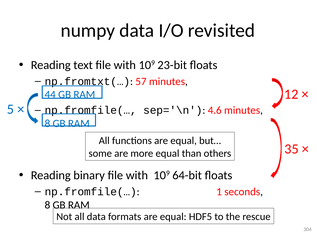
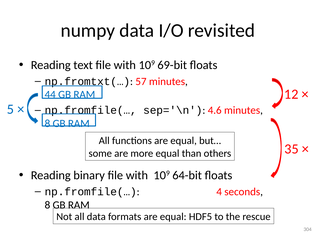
23-bit: 23-bit -> 69-bit
1: 1 -> 4
